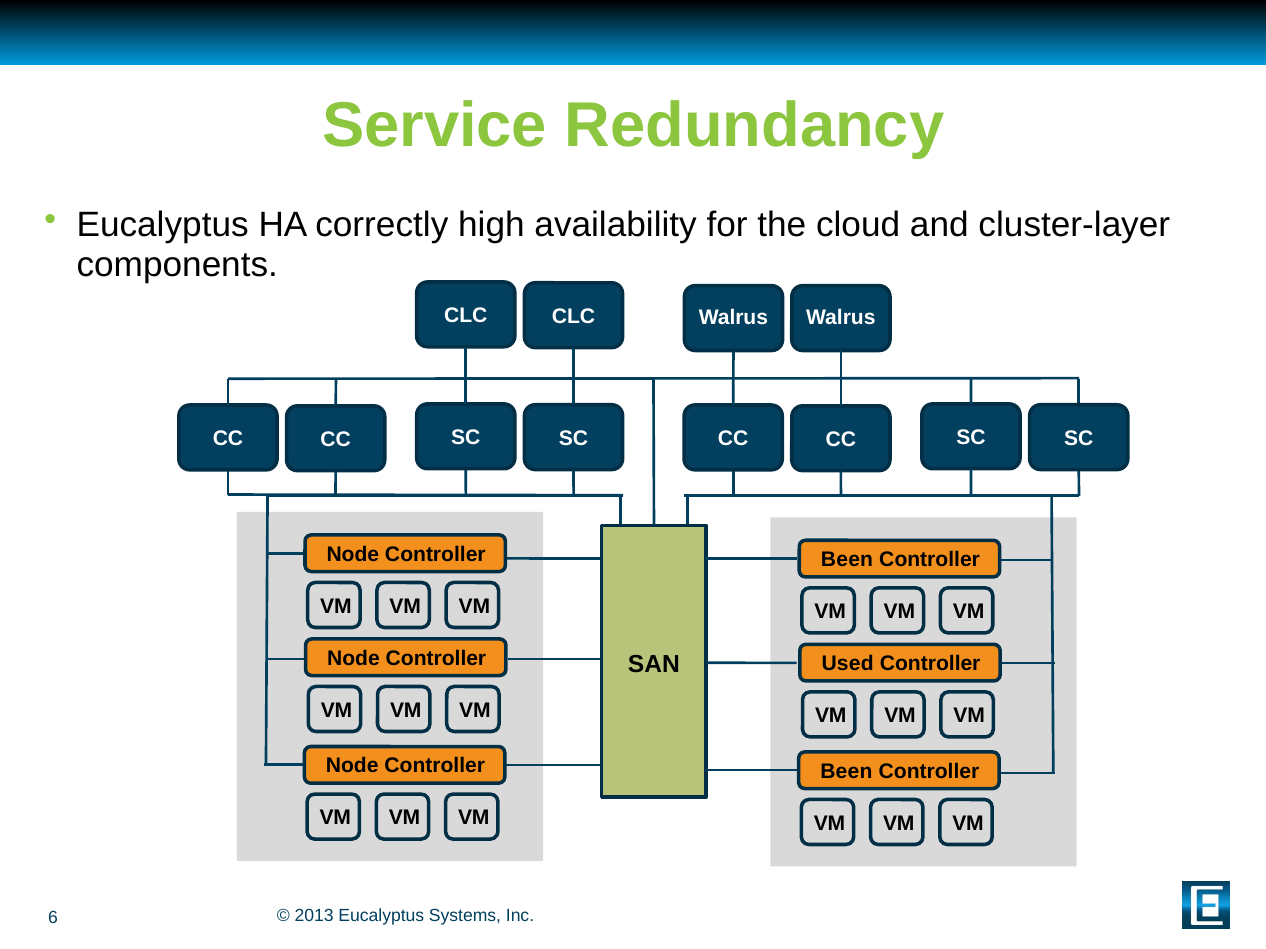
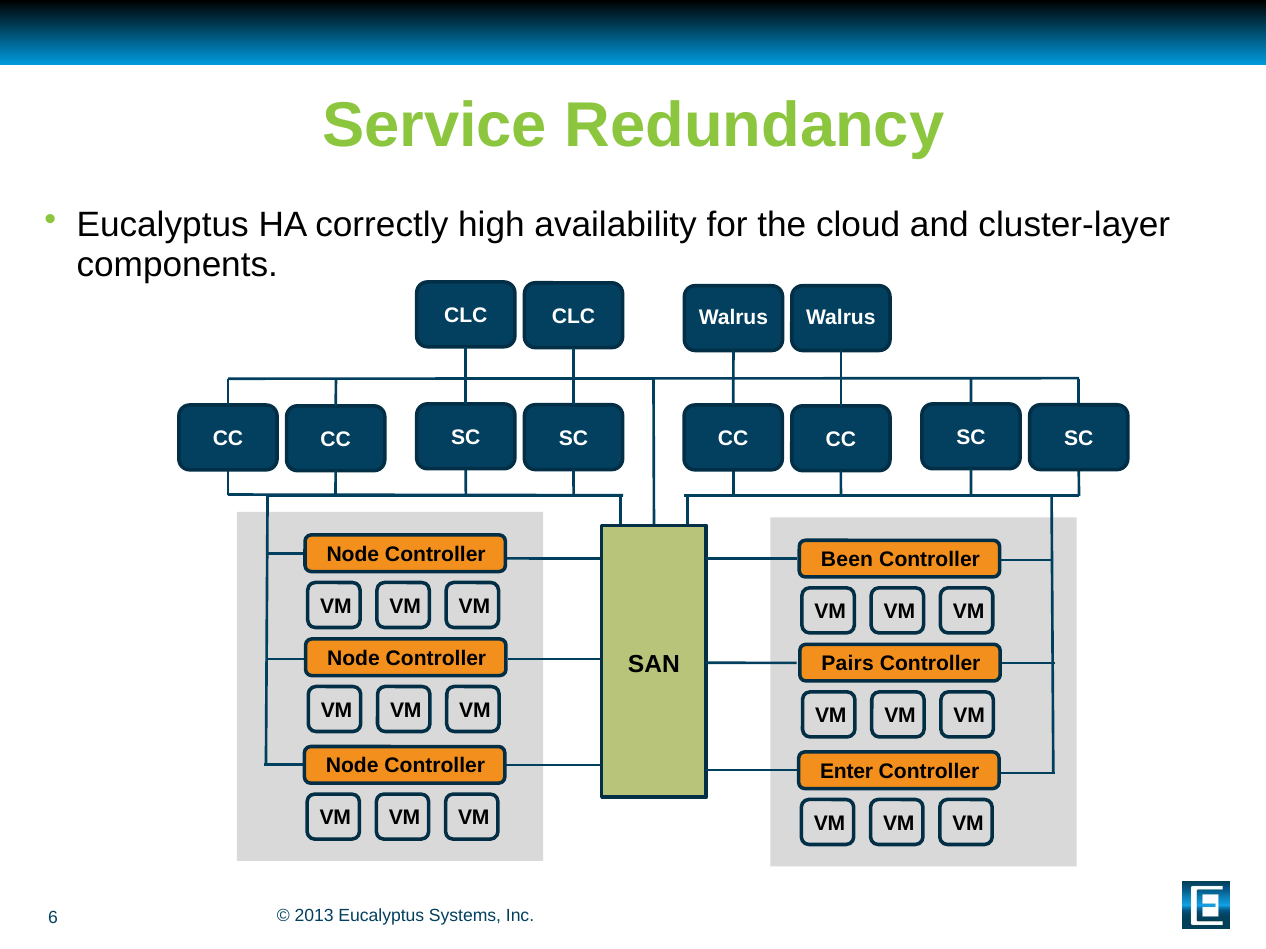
Used: Used -> Pairs
Been at (846, 772): Been -> Enter
